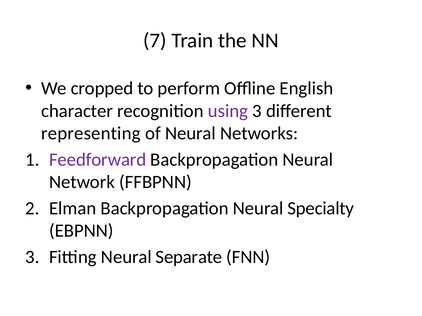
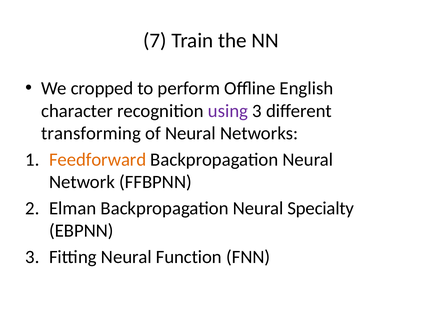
representing: representing -> transforming
Feedforward colour: purple -> orange
Separate: Separate -> Function
